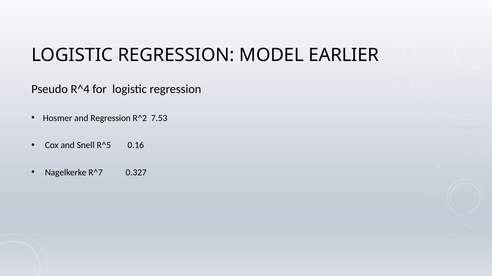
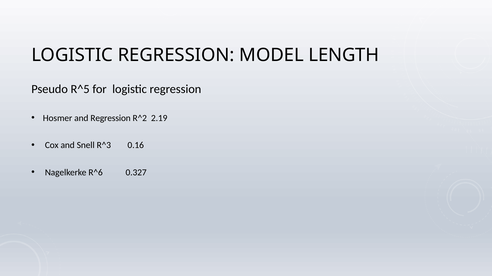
EARLIER: EARLIER -> LENGTH
R^4: R^4 -> R^5
7.53: 7.53 -> 2.19
R^5: R^5 -> R^3
R^7: R^7 -> R^6
